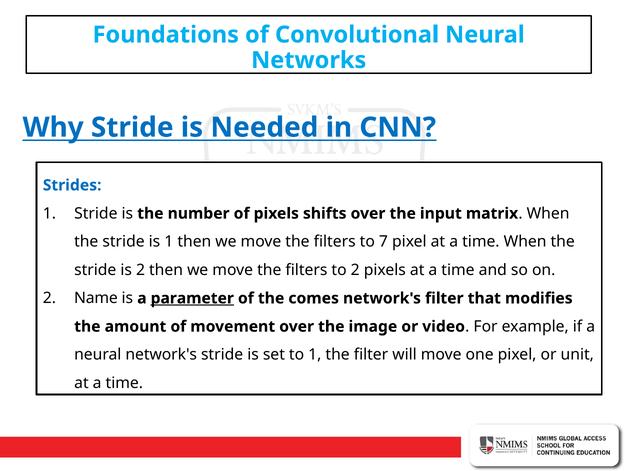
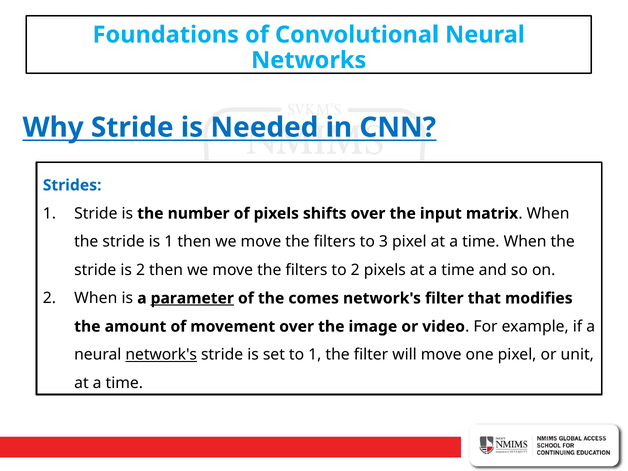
7: 7 -> 3
2 Name: Name -> When
network's at (161, 355) underline: none -> present
